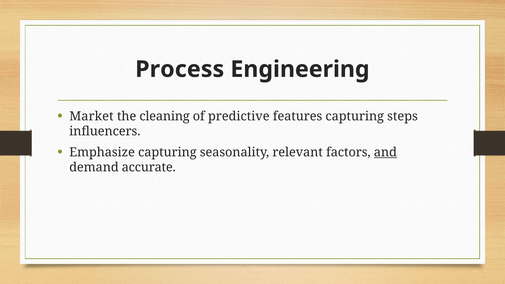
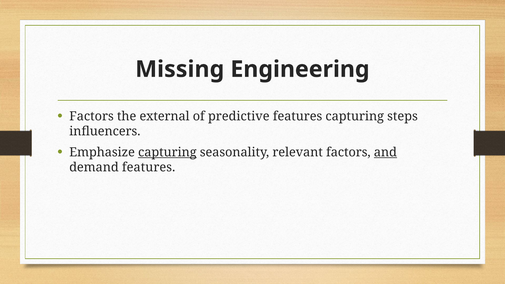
Process: Process -> Missing
Market at (91, 116): Market -> Factors
cleaning: cleaning -> external
capturing at (167, 152) underline: none -> present
demand accurate: accurate -> features
